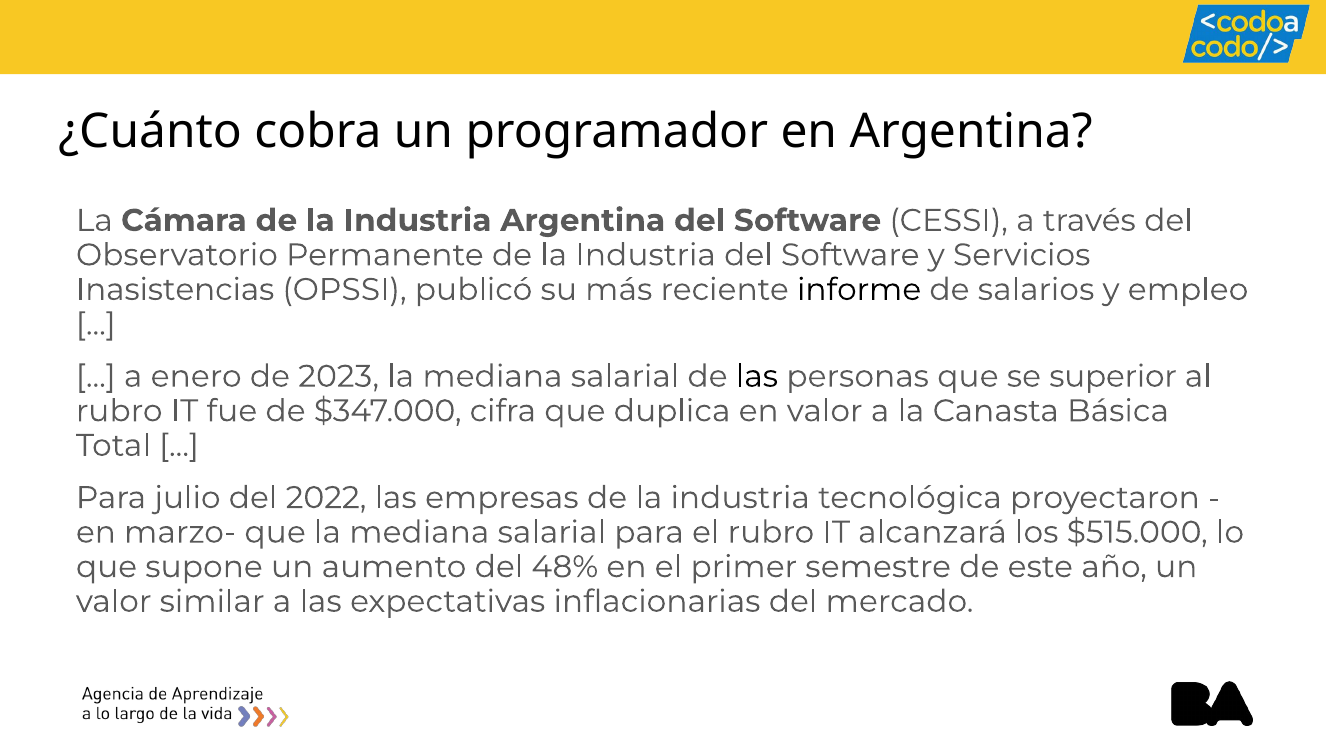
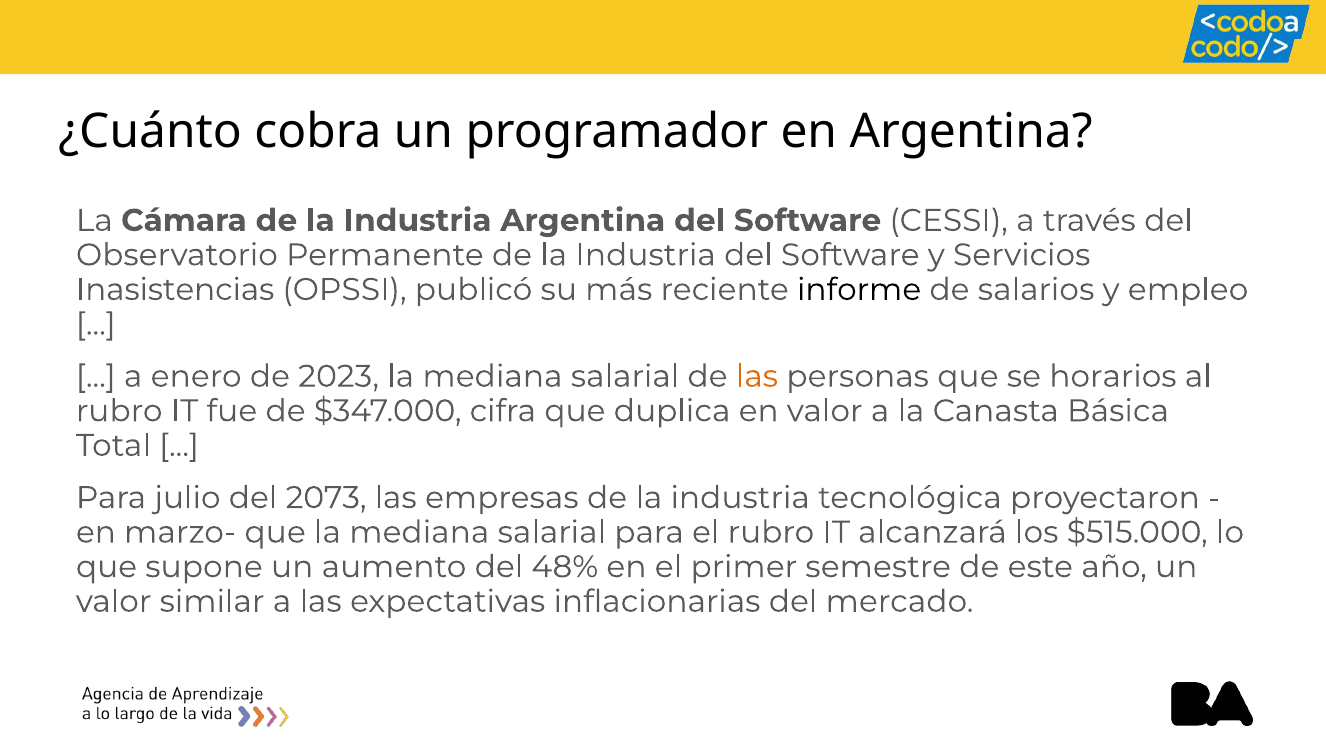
las at (757, 376) colour: black -> orange
superior: superior -> horarios
2022: 2022 -> 2073
